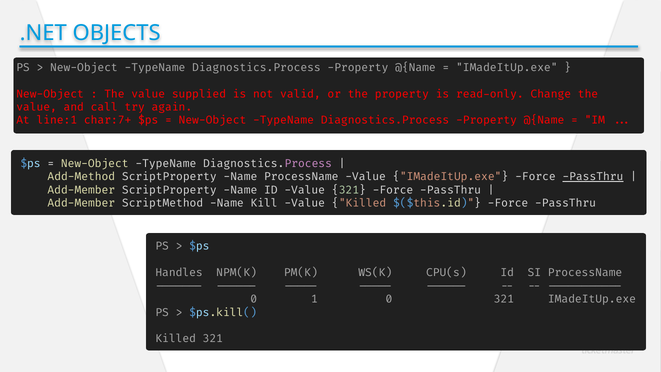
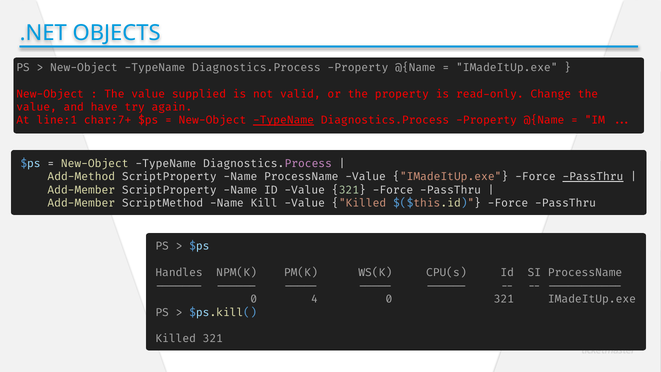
call: call -> have
TypeName at (284, 120) underline: none -> present
1: 1 -> 4
